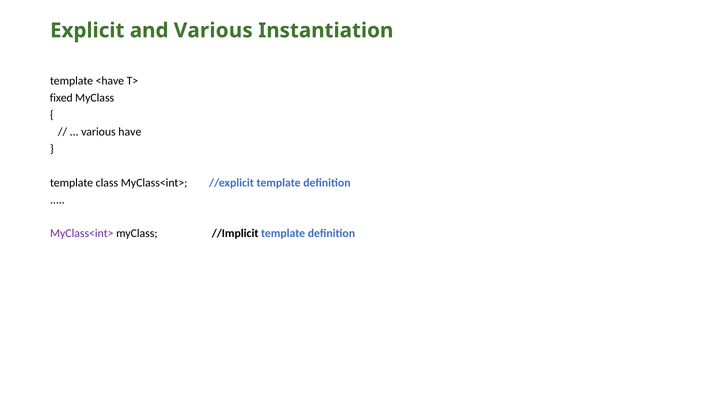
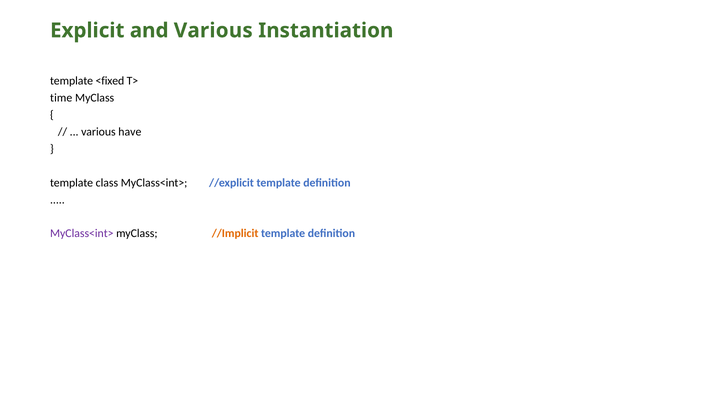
<have: <have -> <fixed
fixed: fixed -> time
//Implicit colour: black -> orange
